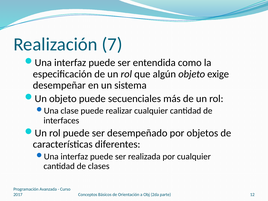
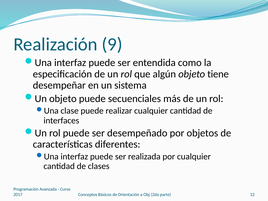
7: 7 -> 9
exige: exige -> tiene
